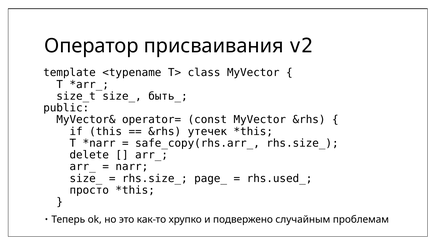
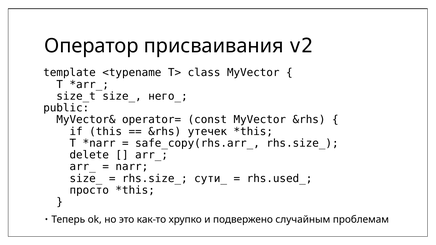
быть_: быть_ -> него_
page_: page_ -> сути_
